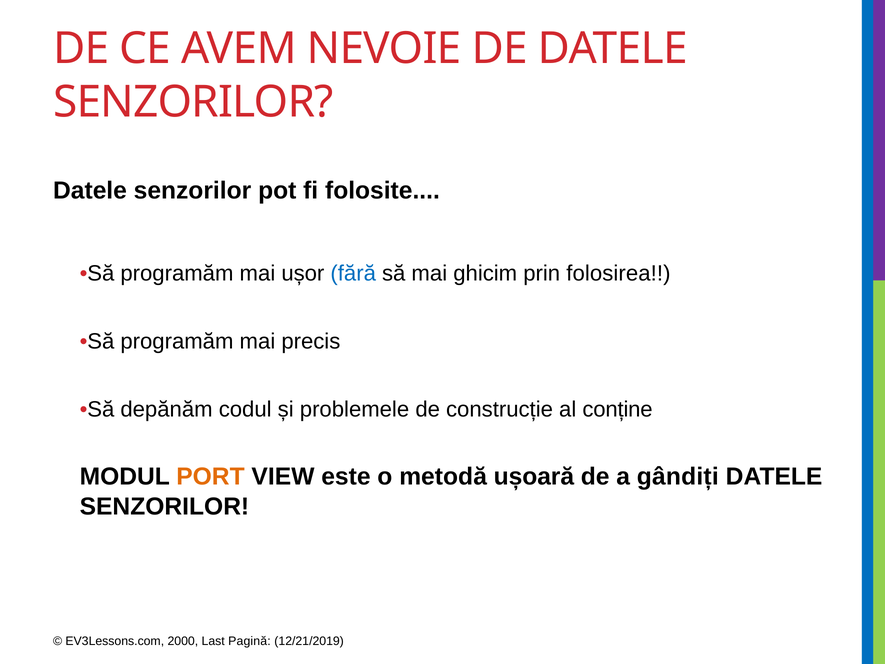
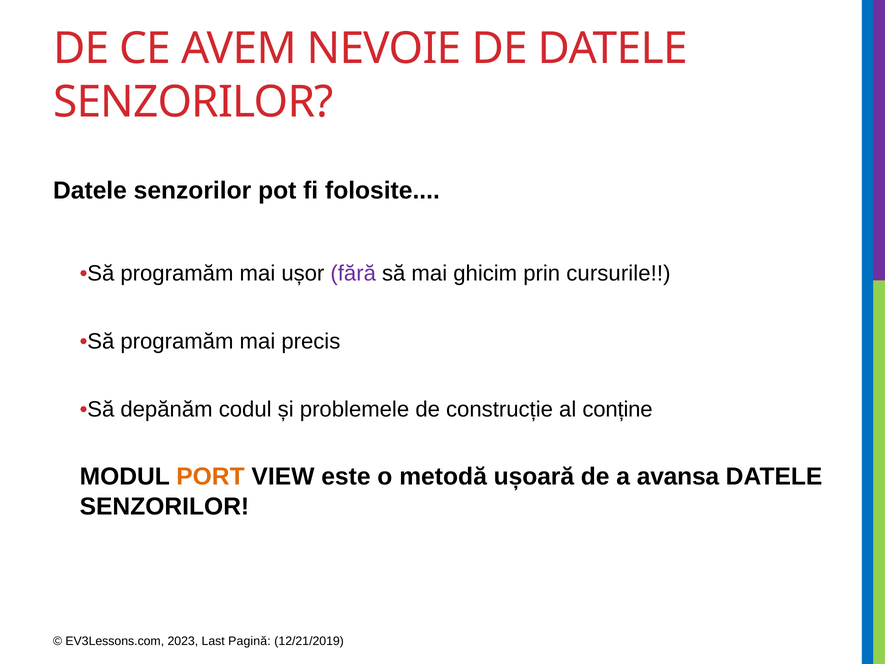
fără colour: blue -> purple
folosirea: folosirea -> cursurile
gândiți: gândiți -> avansa
2000: 2000 -> 2023
